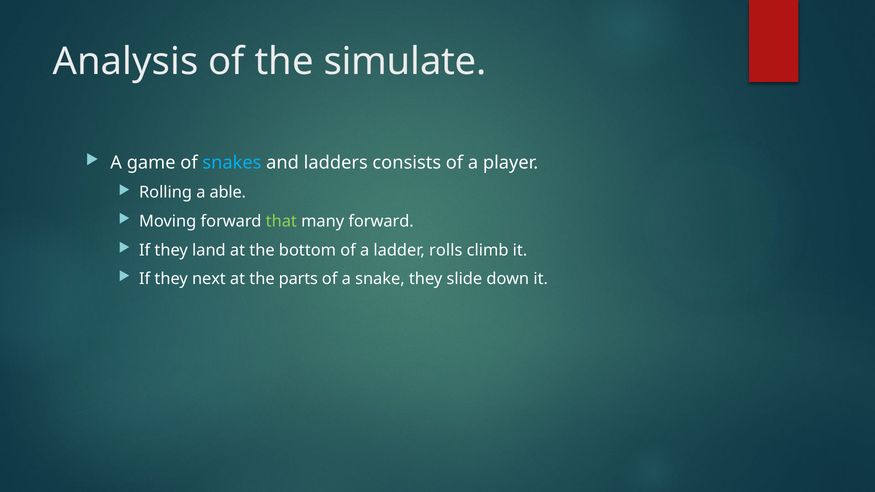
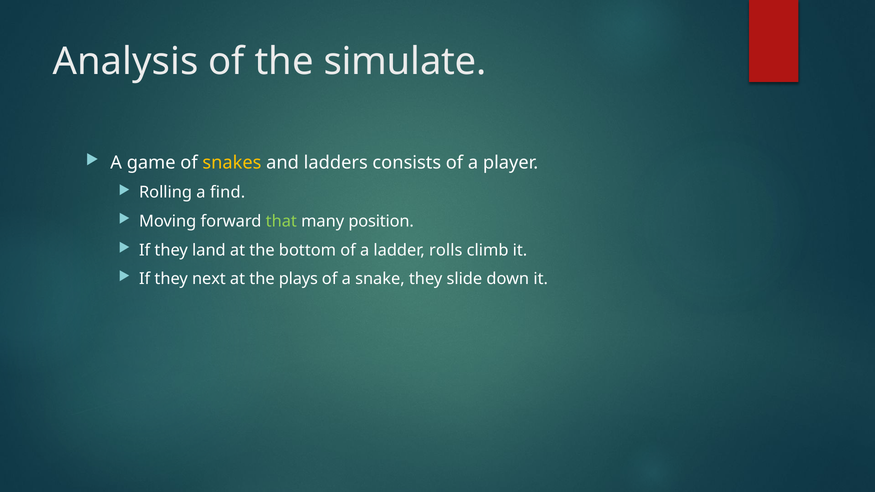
snakes colour: light blue -> yellow
able: able -> find
many forward: forward -> position
parts: parts -> plays
